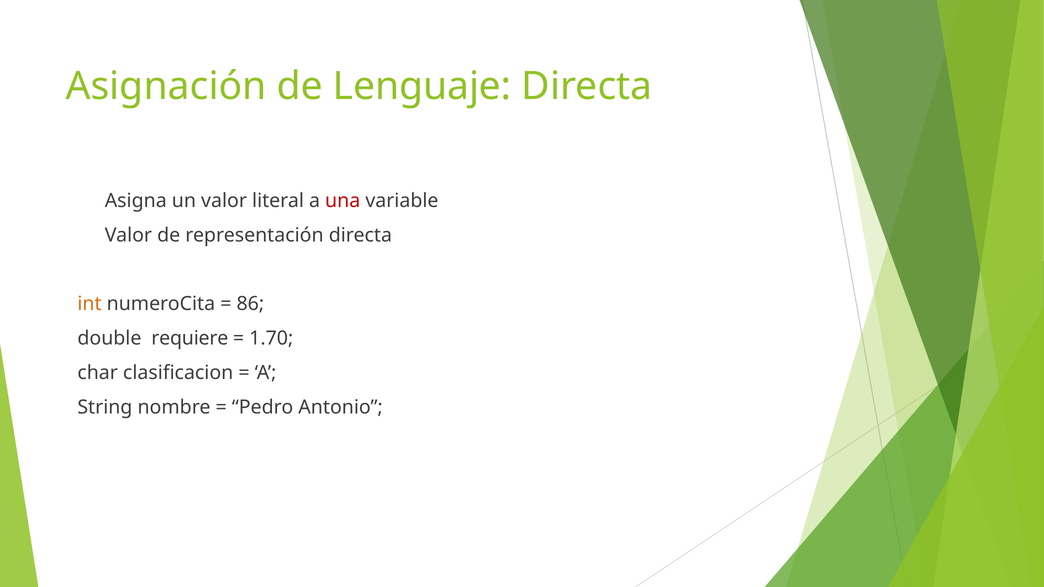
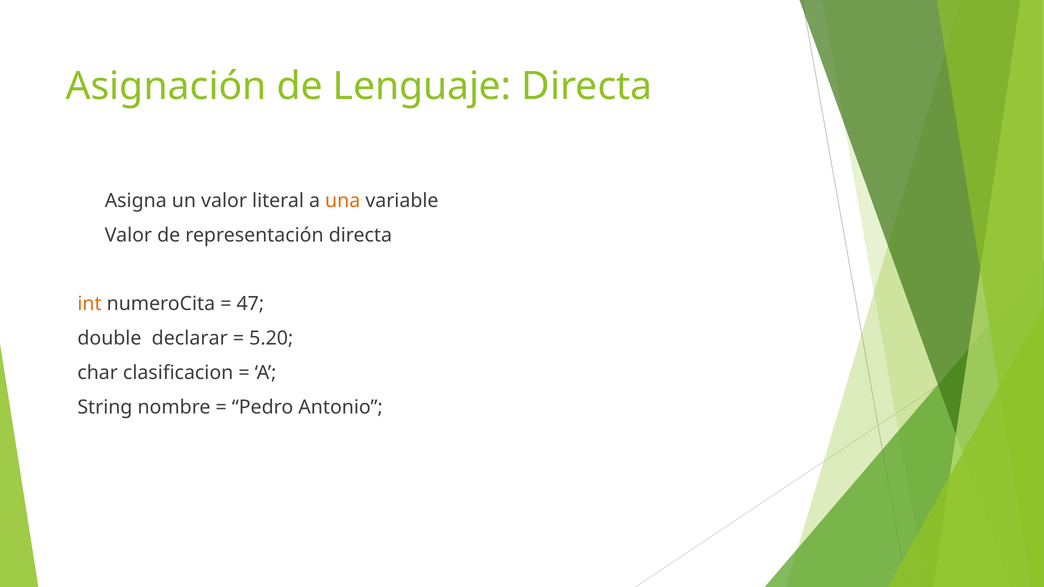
una colour: red -> orange
86: 86 -> 47
requiere: requiere -> declarar
1.70: 1.70 -> 5.20
